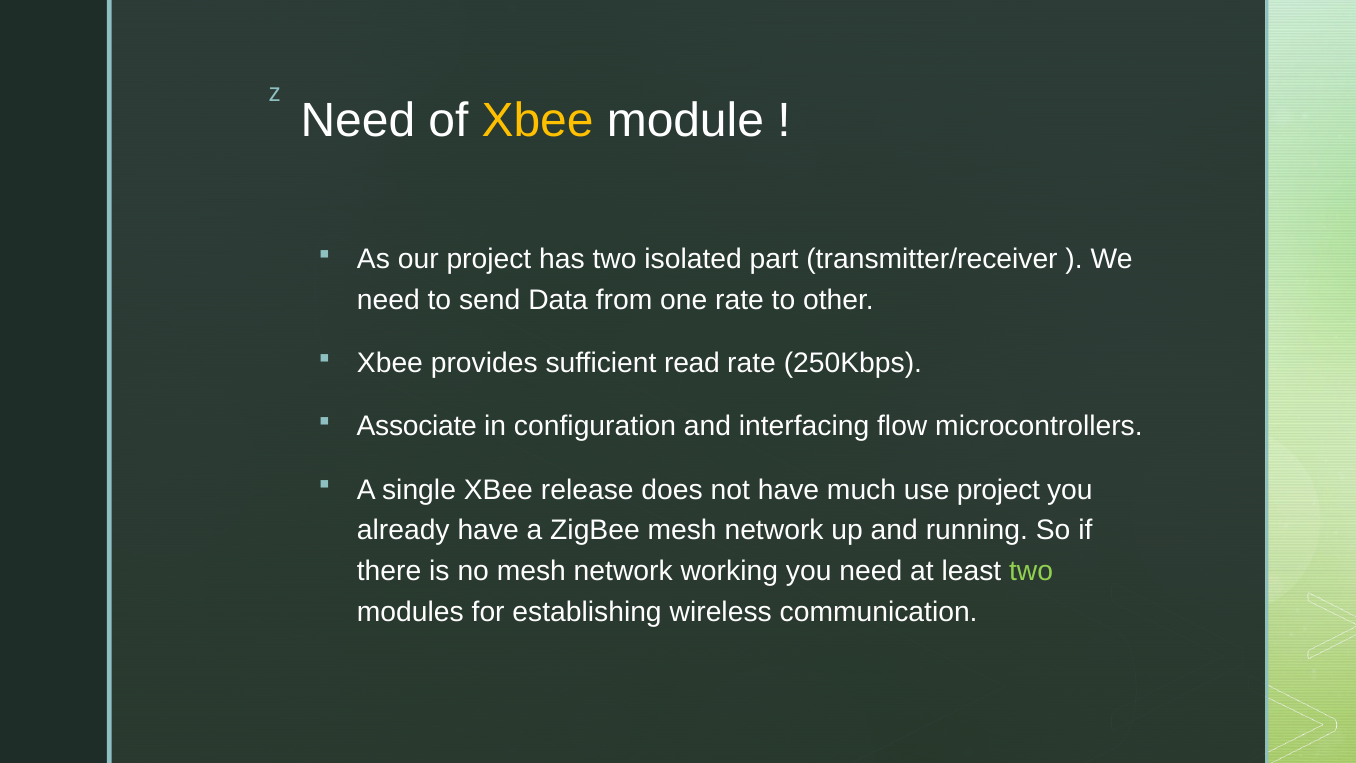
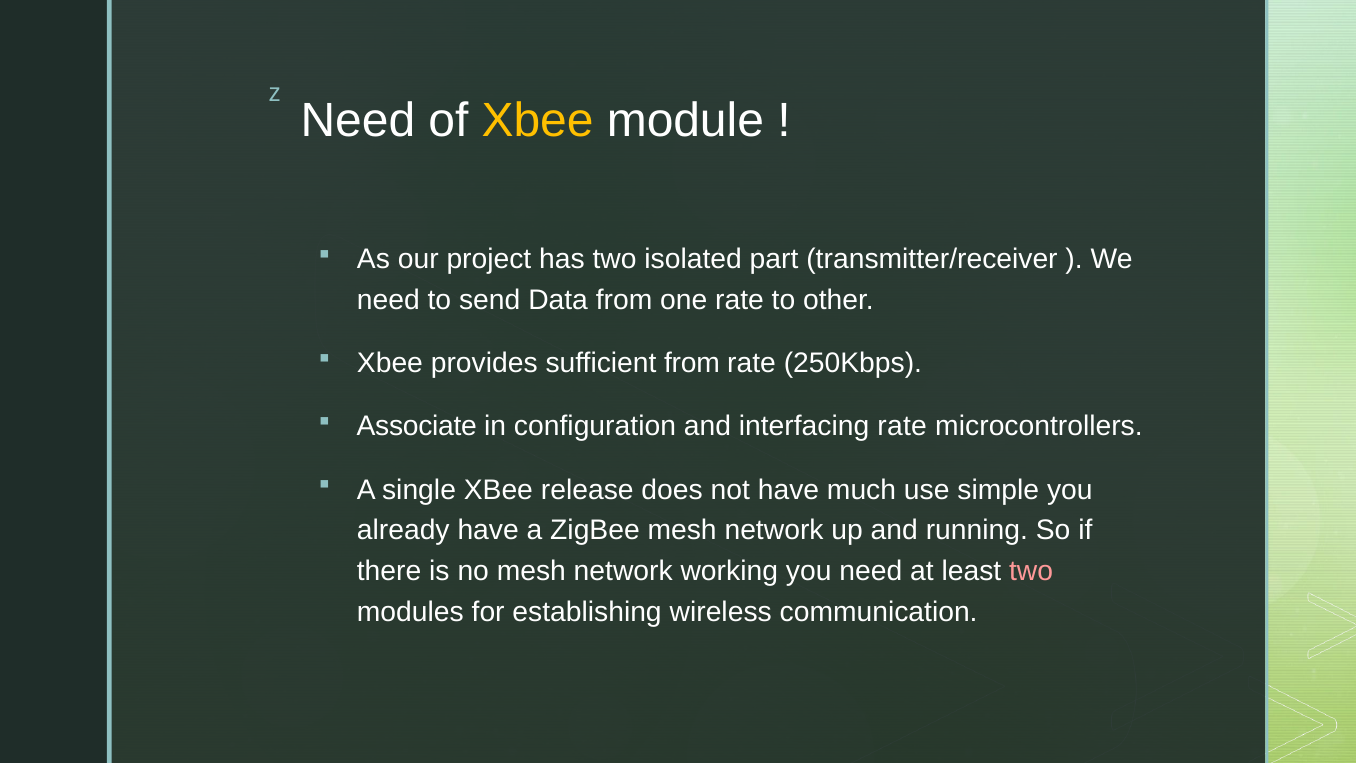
sufficient read: read -> from
interfacing flow: flow -> rate
use project: project -> simple
two at (1031, 571) colour: light green -> pink
